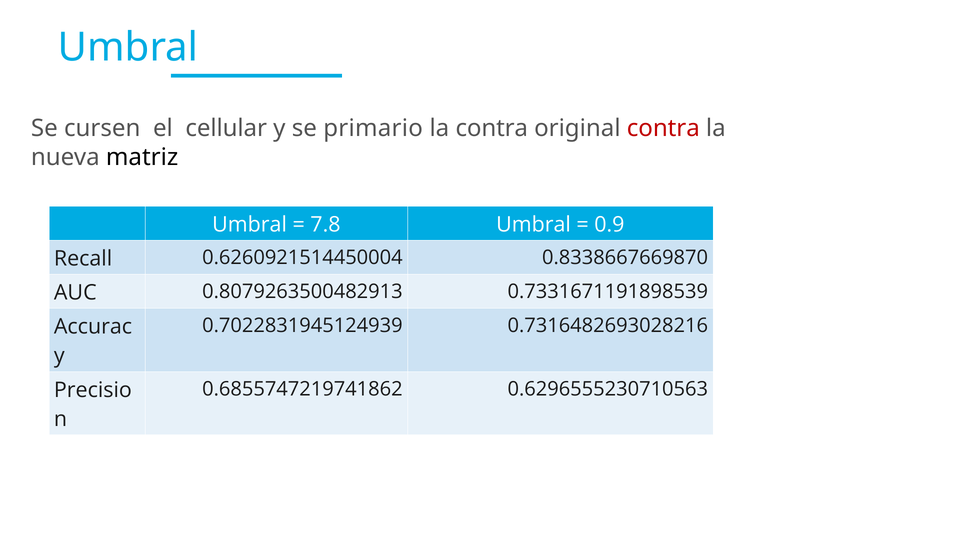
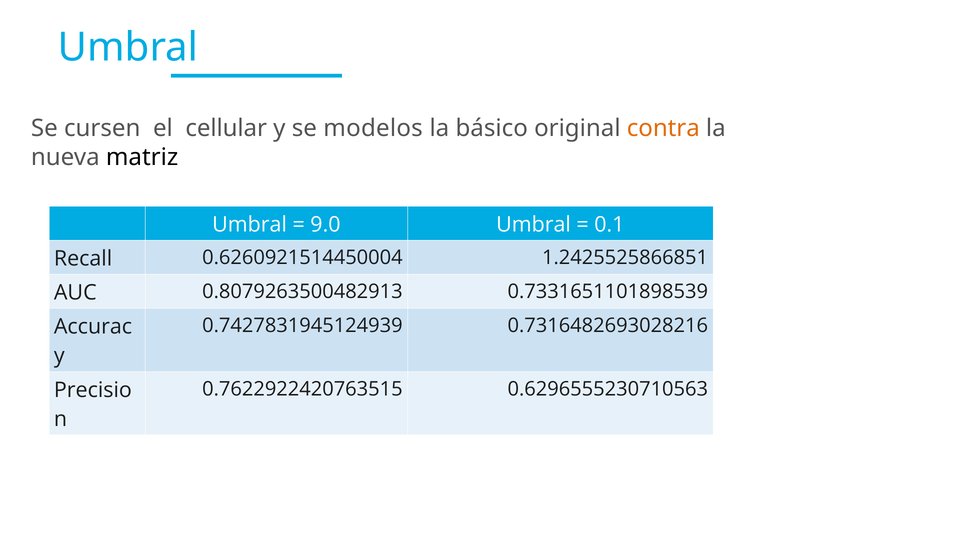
primario: primario -> modelos
la contra: contra -> básico
contra at (663, 128) colour: red -> orange
7.8: 7.8 -> 9.0
0.9: 0.9 -> 0.1
0.8338667669870: 0.8338667669870 -> 1.2425525866851
0.7331671191898539: 0.7331671191898539 -> 0.7331651101898539
0.7022831945124939: 0.7022831945124939 -> 0.7427831945124939
0.6855747219741862: 0.6855747219741862 -> 0.7622922420763515
